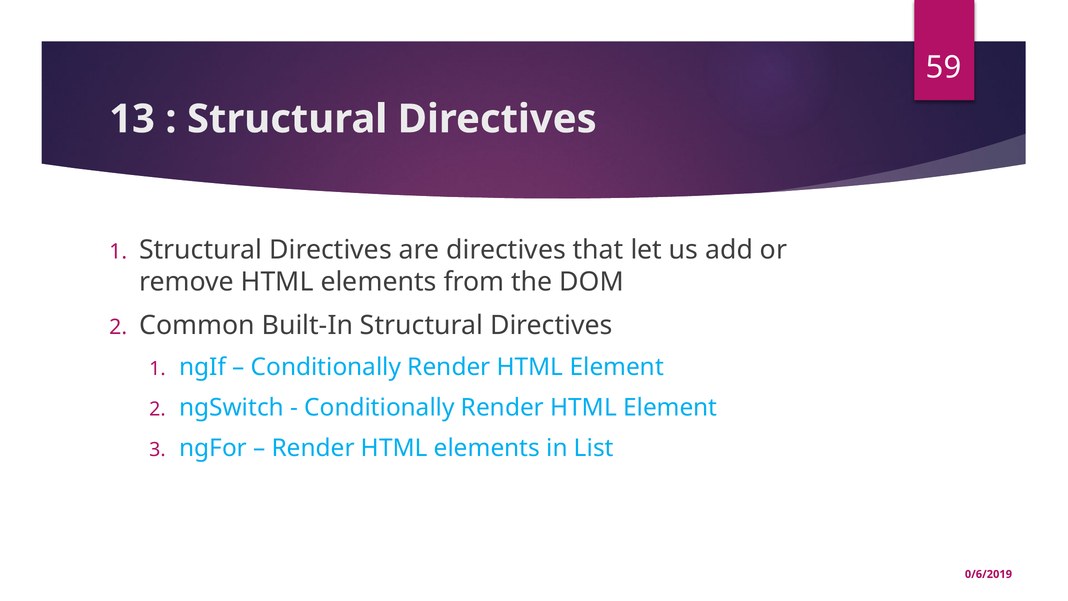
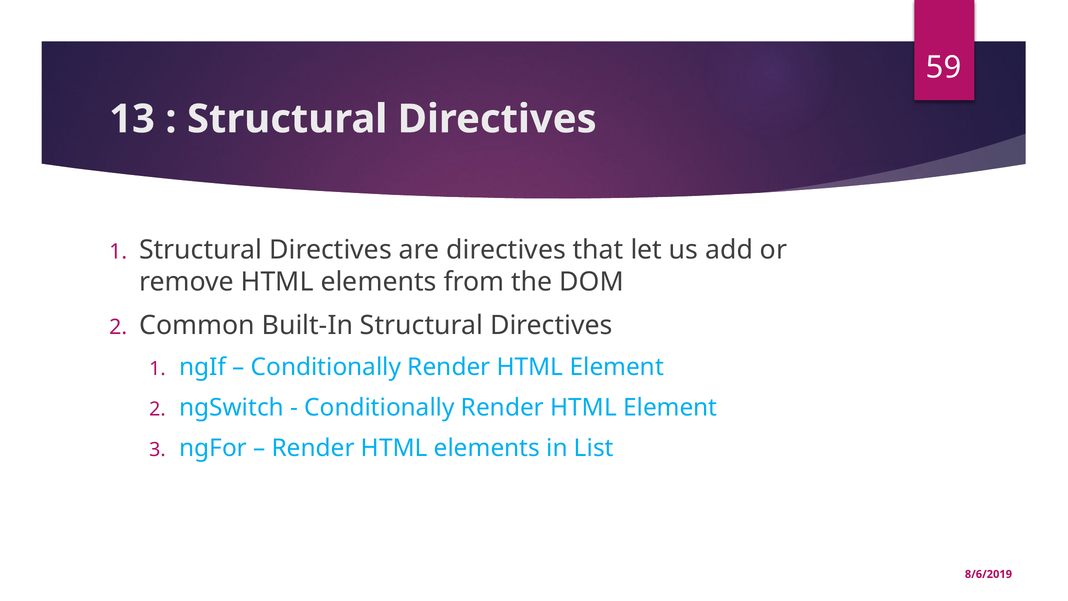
0/6/2019: 0/6/2019 -> 8/6/2019
